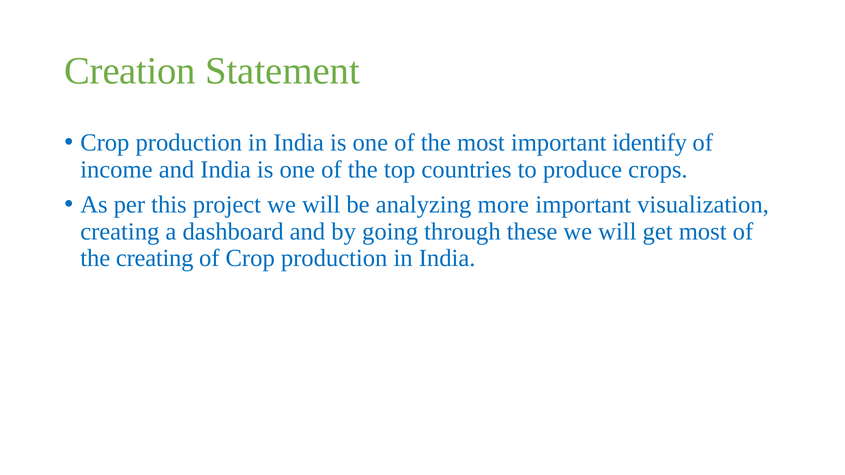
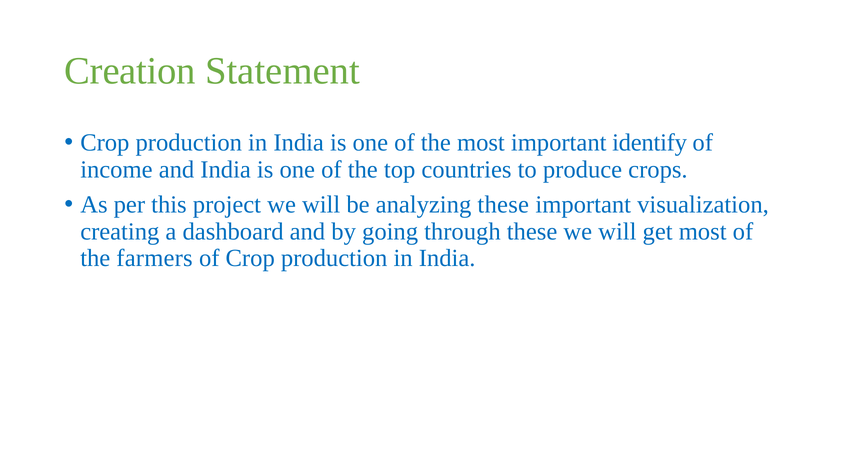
analyzing more: more -> these
the creating: creating -> farmers
